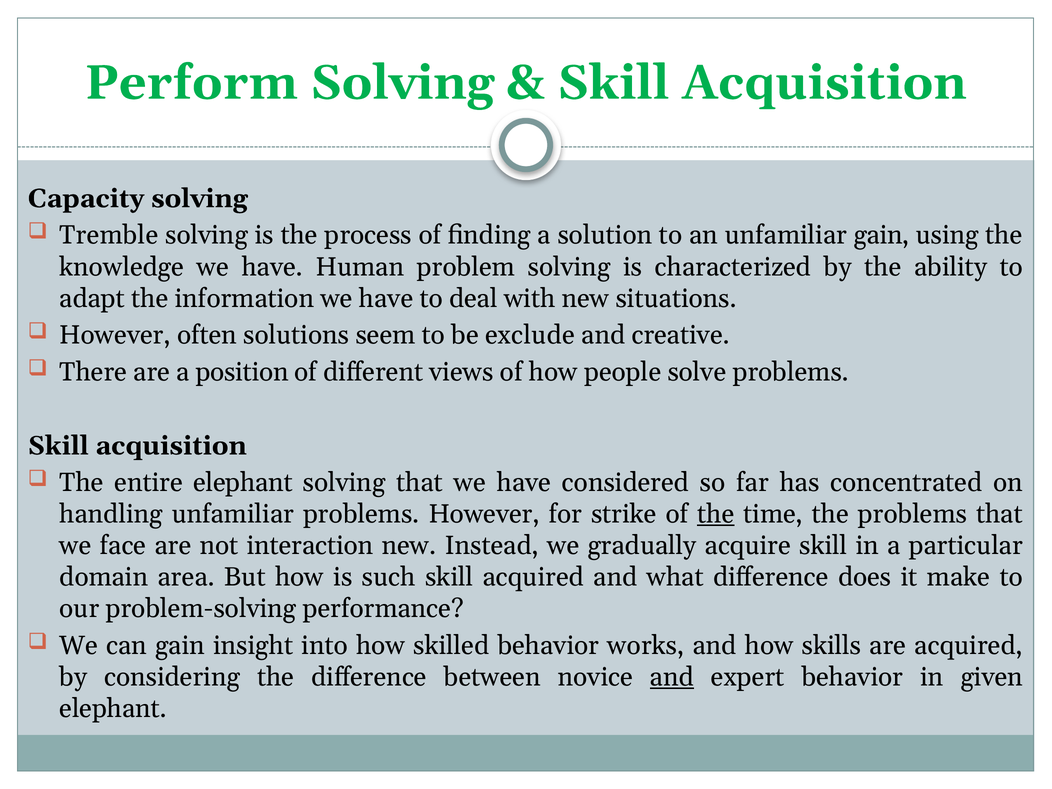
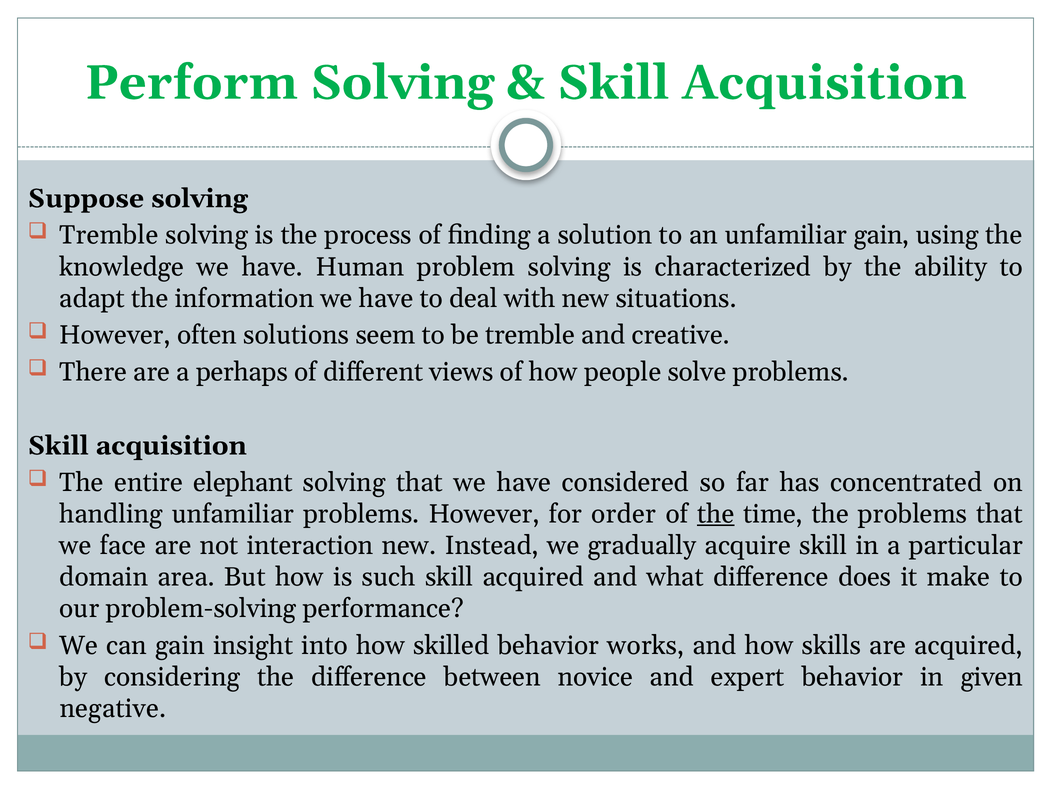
Capacity: Capacity -> Suppose
be exclude: exclude -> tremble
position: position -> perhaps
strike: strike -> order
and at (672, 677) underline: present -> none
elephant at (113, 709): elephant -> negative
